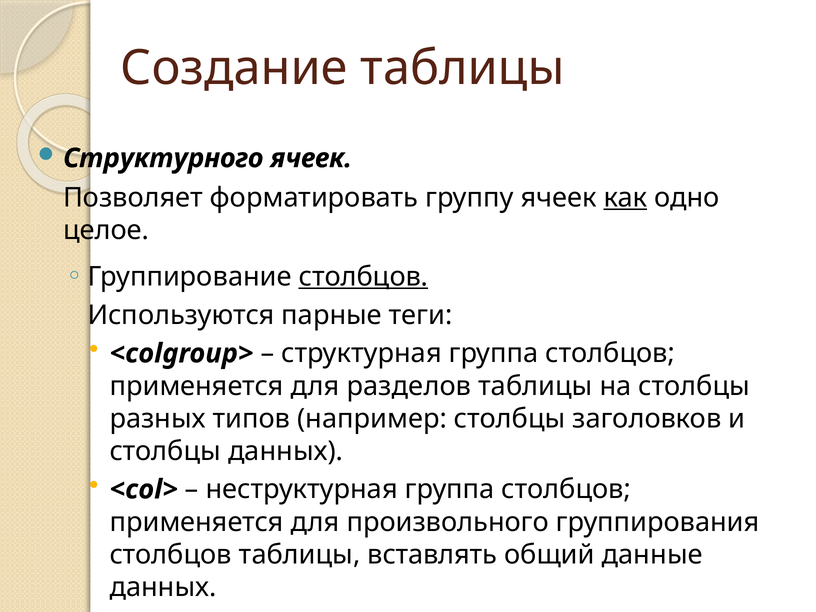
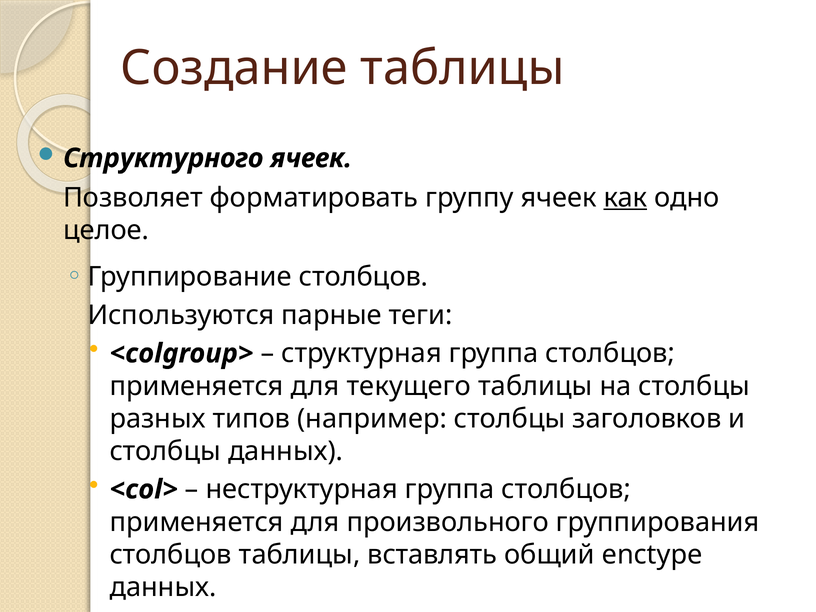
столбцов at (363, 277) underline: present -> none
разделов: разделов -> текущего
данные: данные -> enctype
